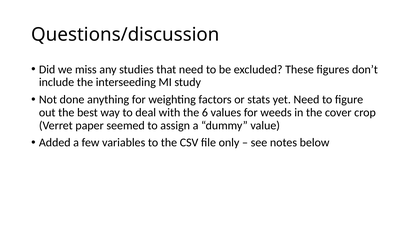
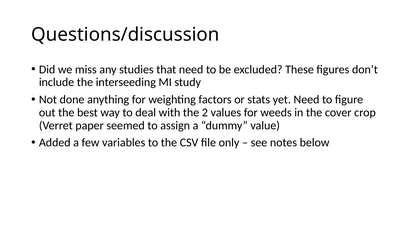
6: 6 -> 2
